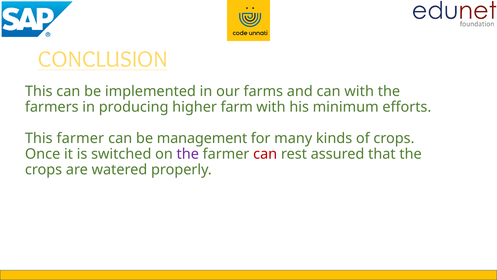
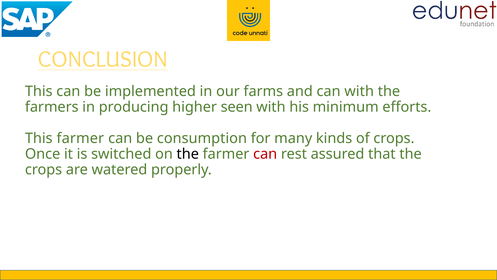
farm: farm -> seen
management: management -> consumption
the at (188, 154) colour: purple -> black
